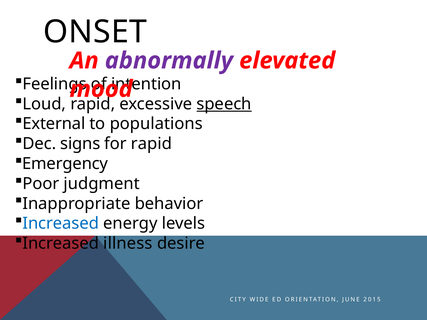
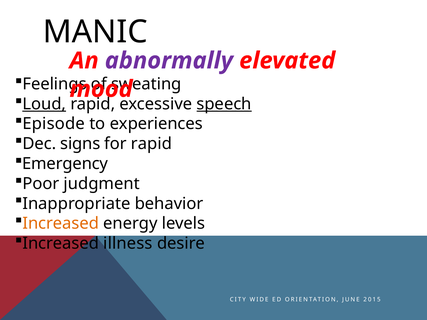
ONSET: ONSET -> MANIC
intention: intention -> sweating
Loud underline: none -> present
External: External -> Episode
populations: populations -> experiences
Increased at (61, 224) colour: blue -> orange
